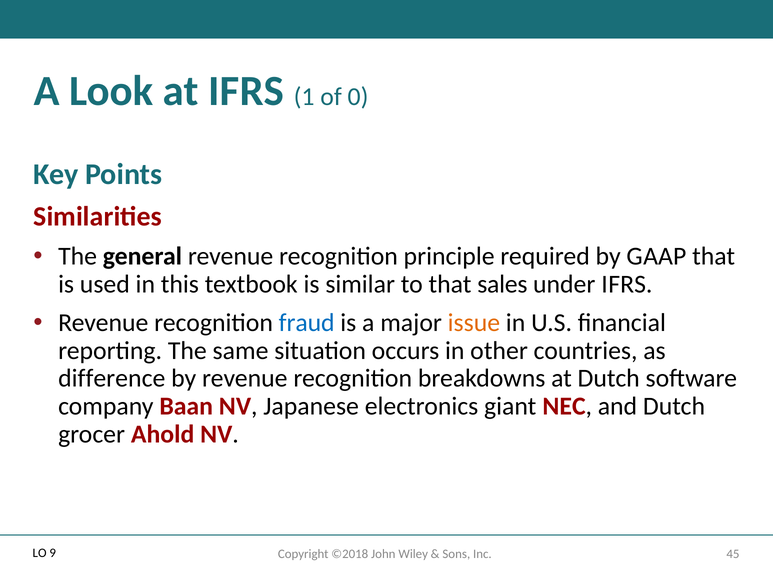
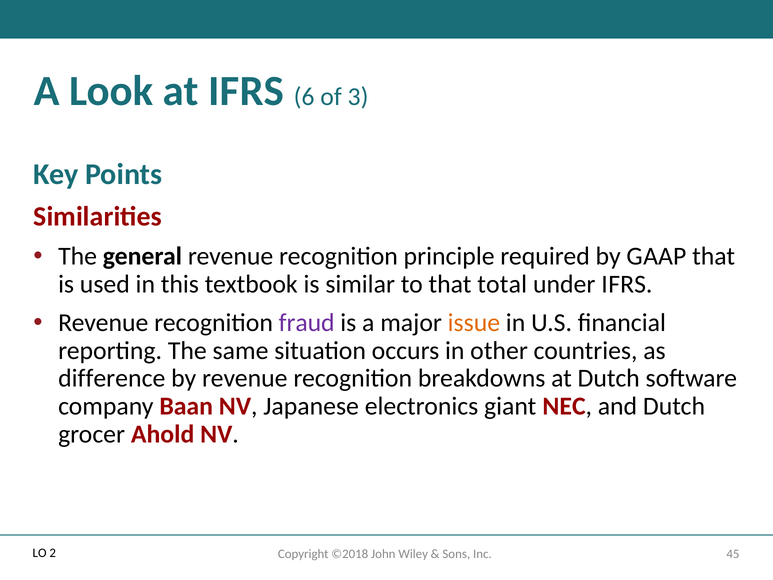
1: 1 -> 6
0: 0 -> 3
sales: sales -> total
fraud colour: blue -> purple
9: 9 -> 2
